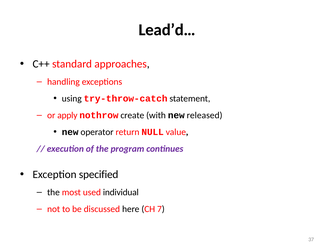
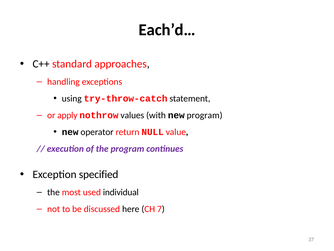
Lead’d…: Lead’d… -> Each’d…
create: create -> values
new released: released -> program
